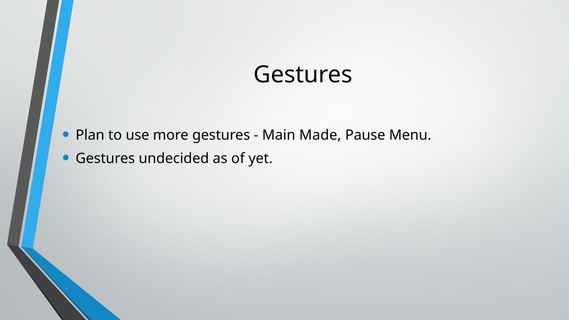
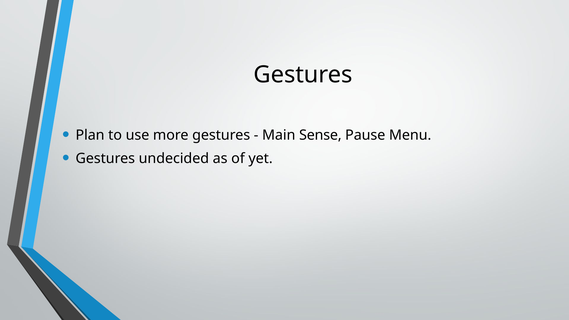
Made: Made -> Sense
